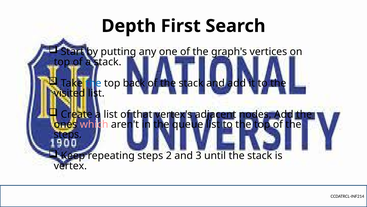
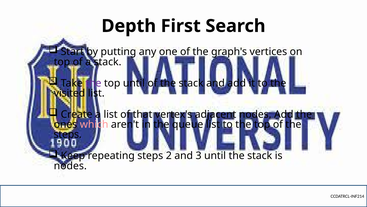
the at (93, 83) colour: blue -> purple
top back: back -> until
vertex at (70, 165): vertex -> nodes
